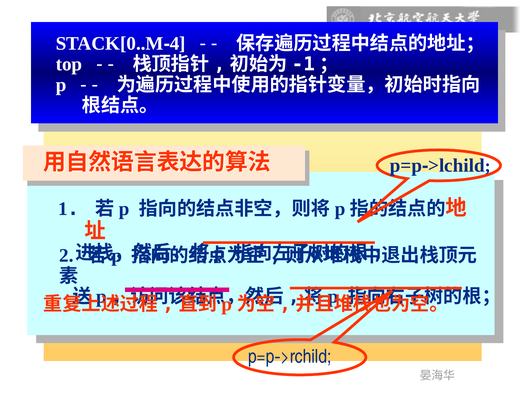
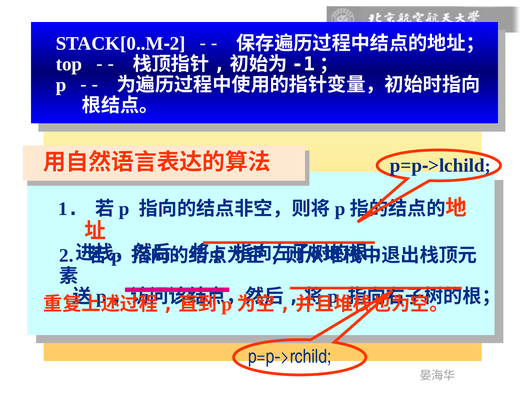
4 at (178, 44): 4 -> 2
